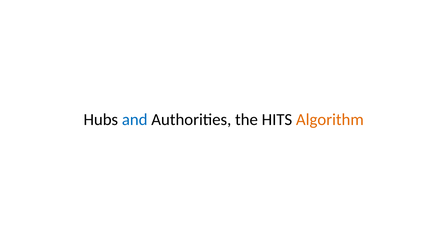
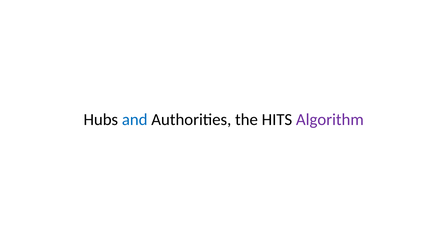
Algorithm colour: orange -> purple
